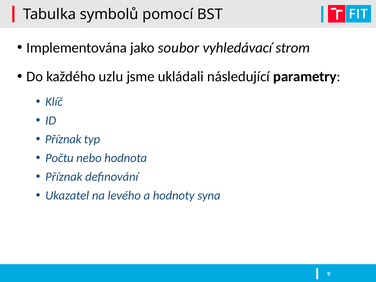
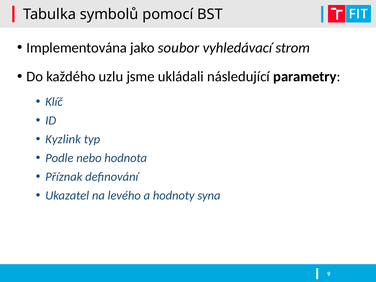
Příznak at (63, 139): Příznak -> Kyzlink
Počtu: Počtu -> Podle
